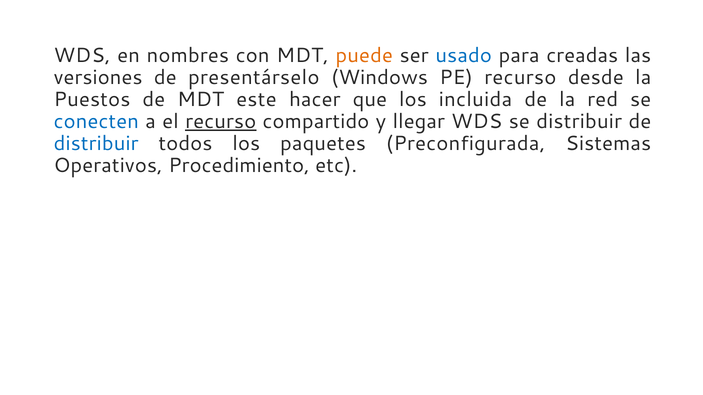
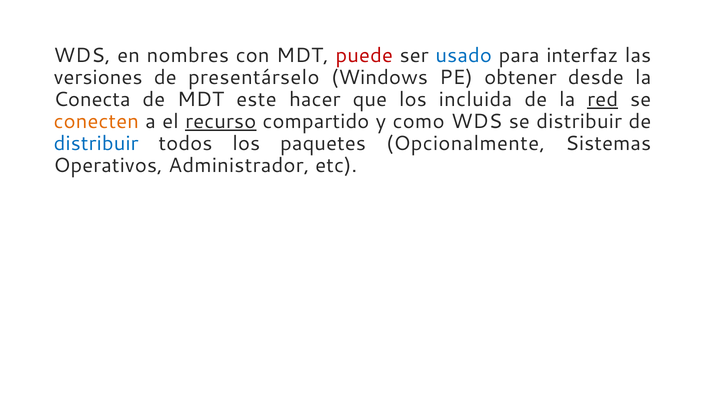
puede colour: orange -> red
creadas: creadas -> interfaz
PE recurso: recurso -> obtener
Puestos: Puestos -> Conecta
red underline: none -> present
conecten colour: blue -> orange
llegar: llegar -> como
Preconfigurada: Preconfigurada -> Opcionalmente
Procedimiento: Procedimiento -> Administrador
